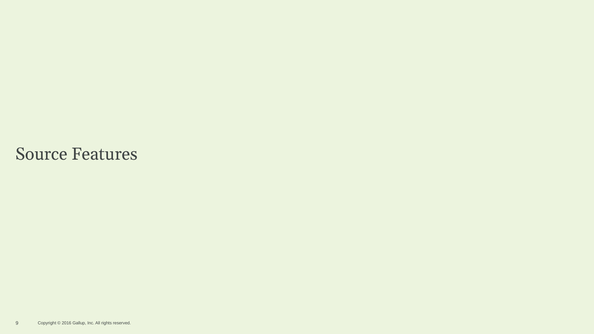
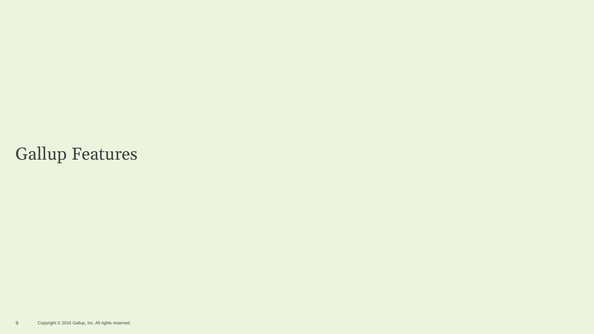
Source at (42, 154): Source -> Gallup
